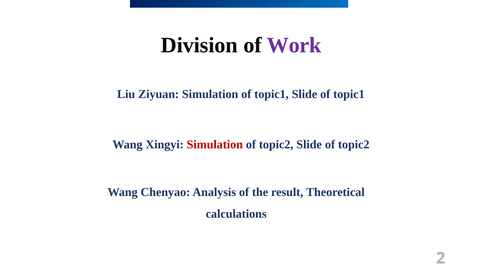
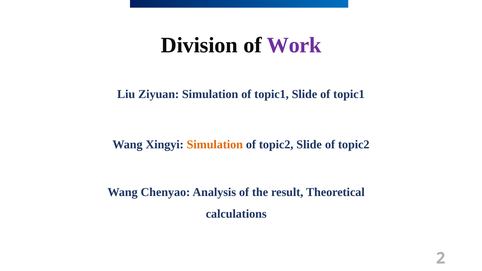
Simulation at (215, 145) colour: red -> orange
